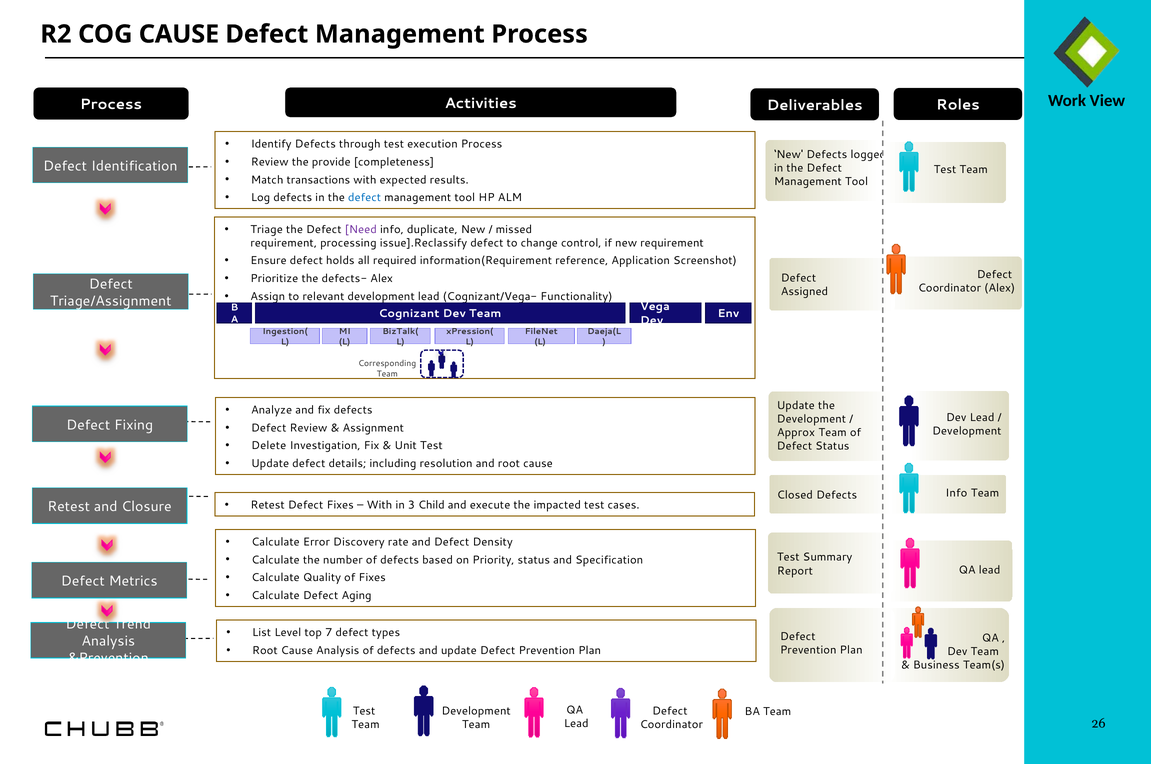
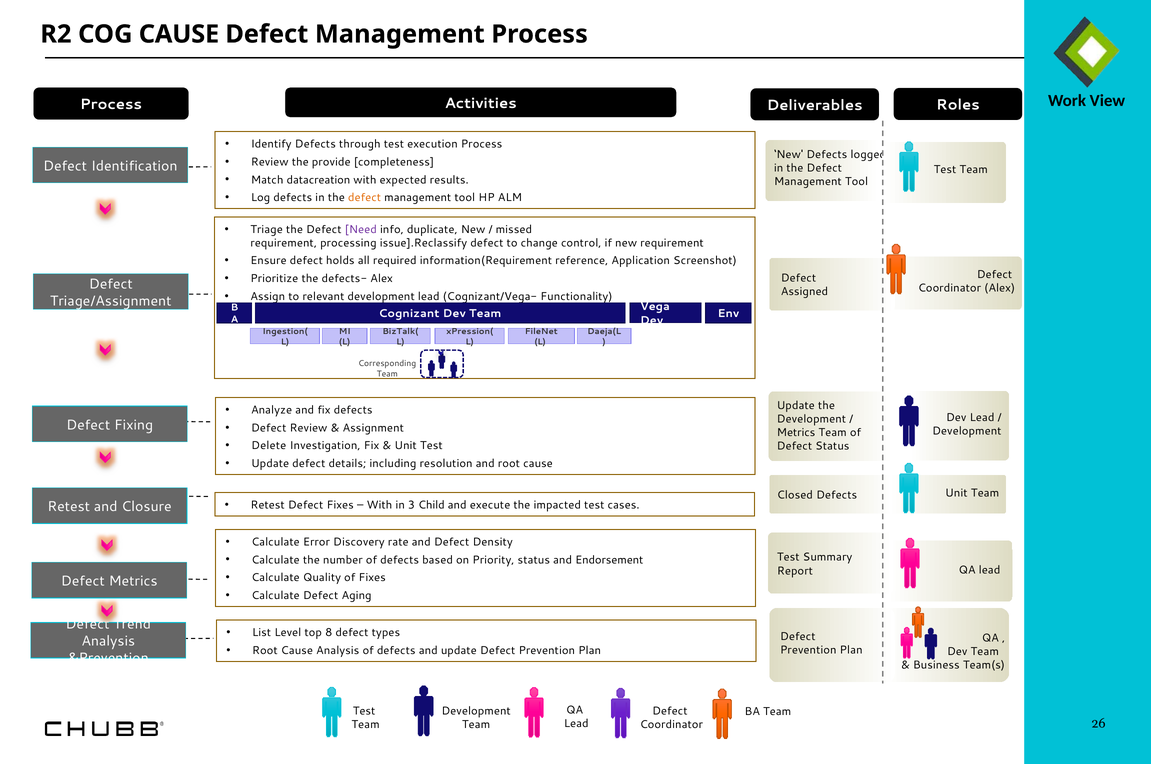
transactions: transactions -> datacreation
defect at (365, 198) colour: blue -> orange
Approx at (796, 433): Approx -> Metrics
Info at (956, 493): Info -> Unit
Specification: Specification -> Endorsement
7: 7 -> 8
